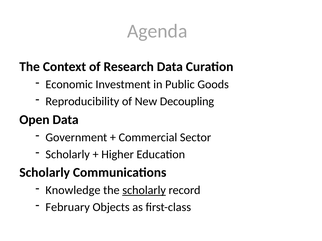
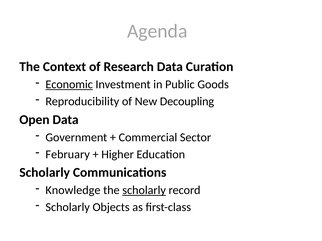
Economic underline: none -> present
Scholarly at (68, 155): Scholarly -> February
February at (68, 208): February -> Scholarly
